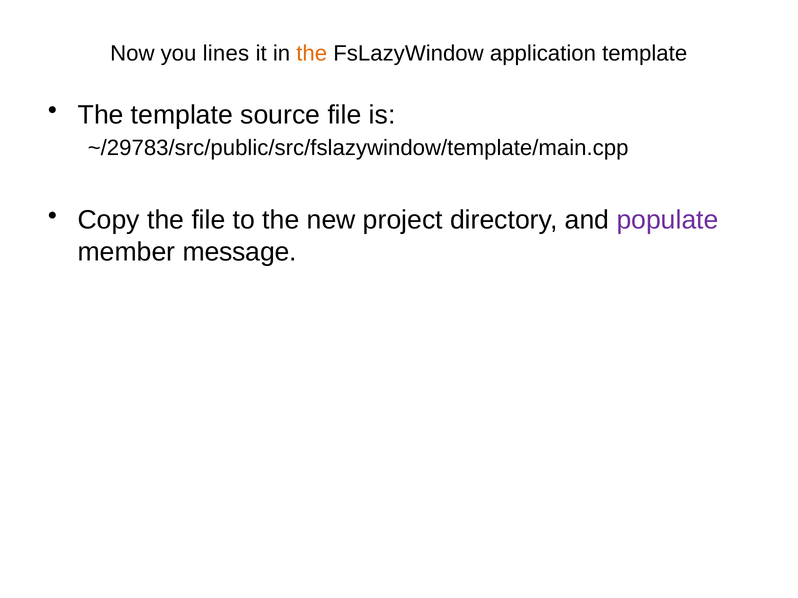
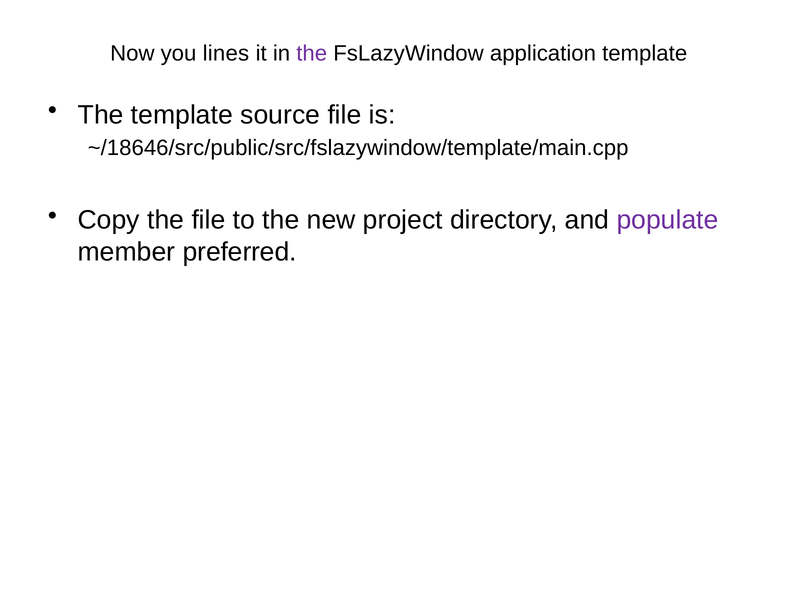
the at (312, 53) colour: orange -> purple
~/29783/src/public/src/fslazywindow/template/main.cpp: ~/29783/src/public/src/fslazywindow/template/main.cpp -> ~/18646/src/public/src/fslazywindow/template/main.cpp
message: message -> preferred
